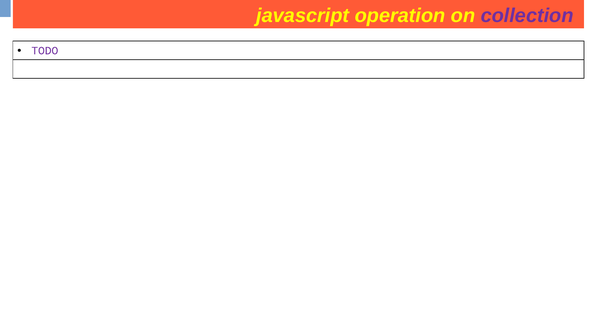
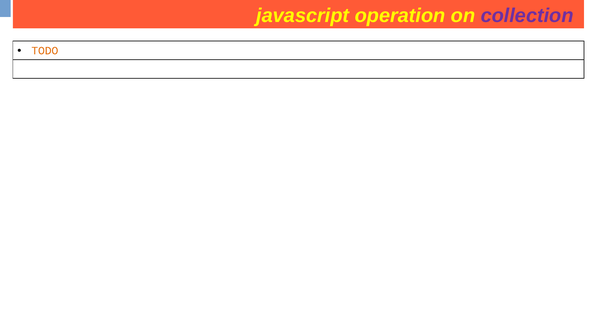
TODO colour: purple -> orange
